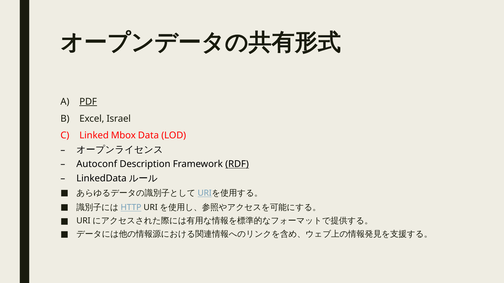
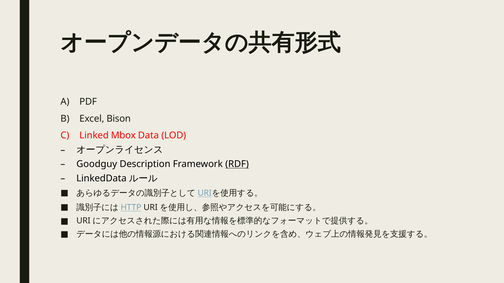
PDF underline: present -> none
Israel: Israel -> Bison
Autoconf: Autoconf -> Goodguy
